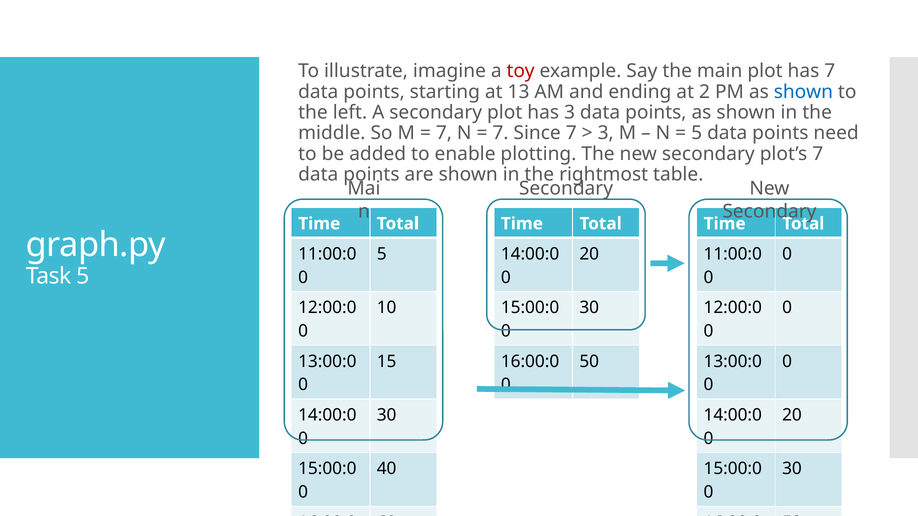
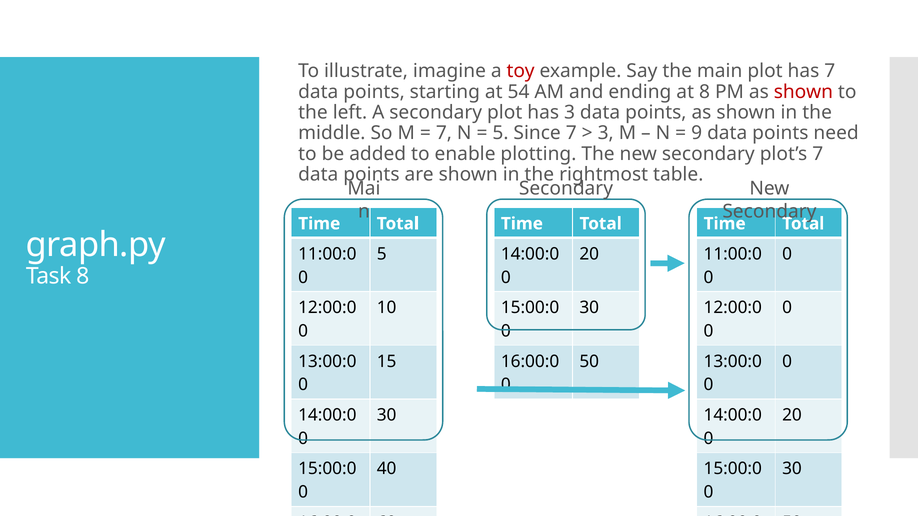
13: 13 -> 54
at 2: 2 -> 8
shown at (803, 92) colour: blue -> red
7 at (500, 133): 7 -> 5
5 at (697, 133): 5 -> 9
Task 5: 5 -> 8
